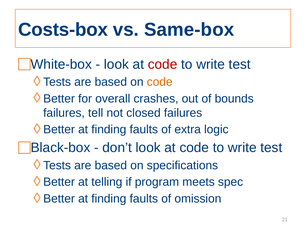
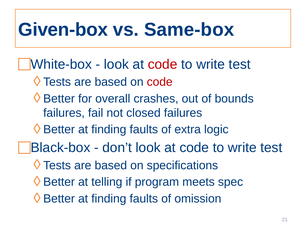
Costs-box: Costs-box -> Given-box
code at (160, 82) colour: orange -> red
tell: tell -> fail
